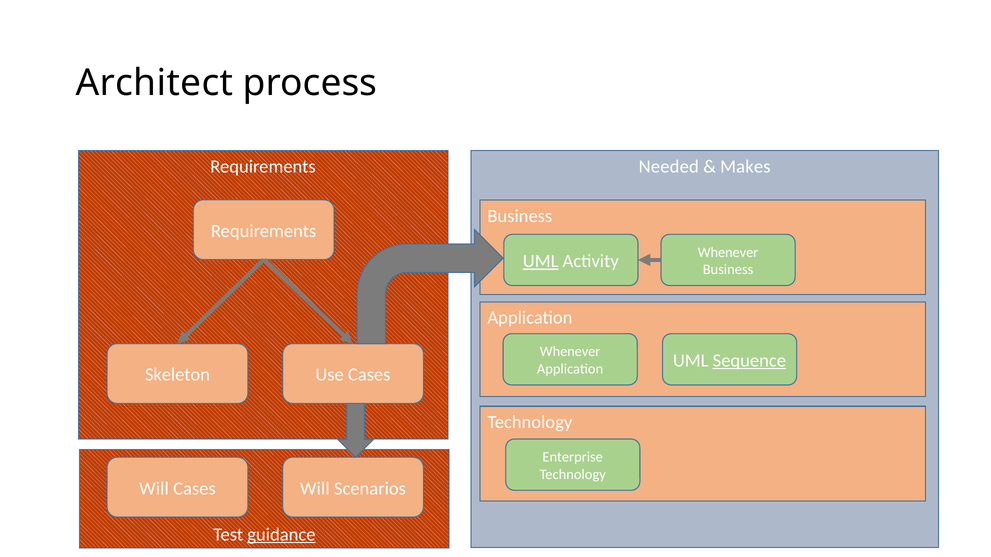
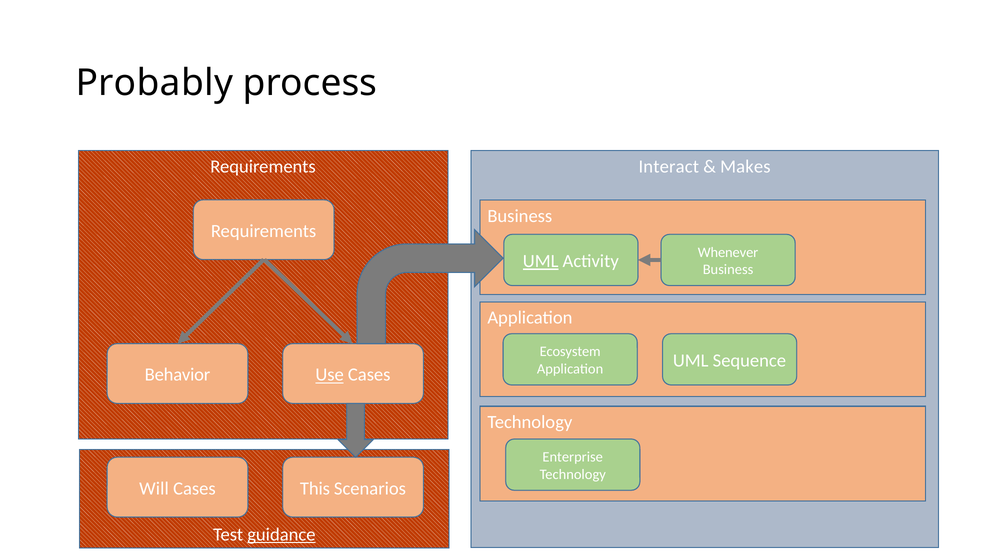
Architect: Architect -> Probably
Needed: Needed -> Interact
Whenever at (570, 352): Whenever -> Ecosystem
Sequence underline: present -> none
Skeleton: Skeleton -> Behavior
Use underline: none -> present
Cases Will: Will -> This
